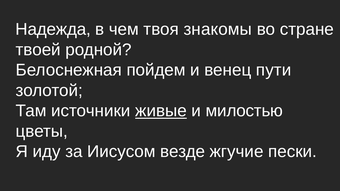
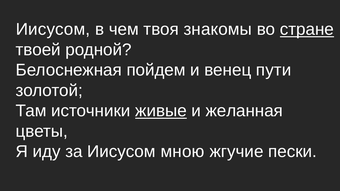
Надежда at (53, 29): Надежда -> Иисусом
стране underline: none -> present
милостью: милостью -> желанная
везде: везде -> мною
